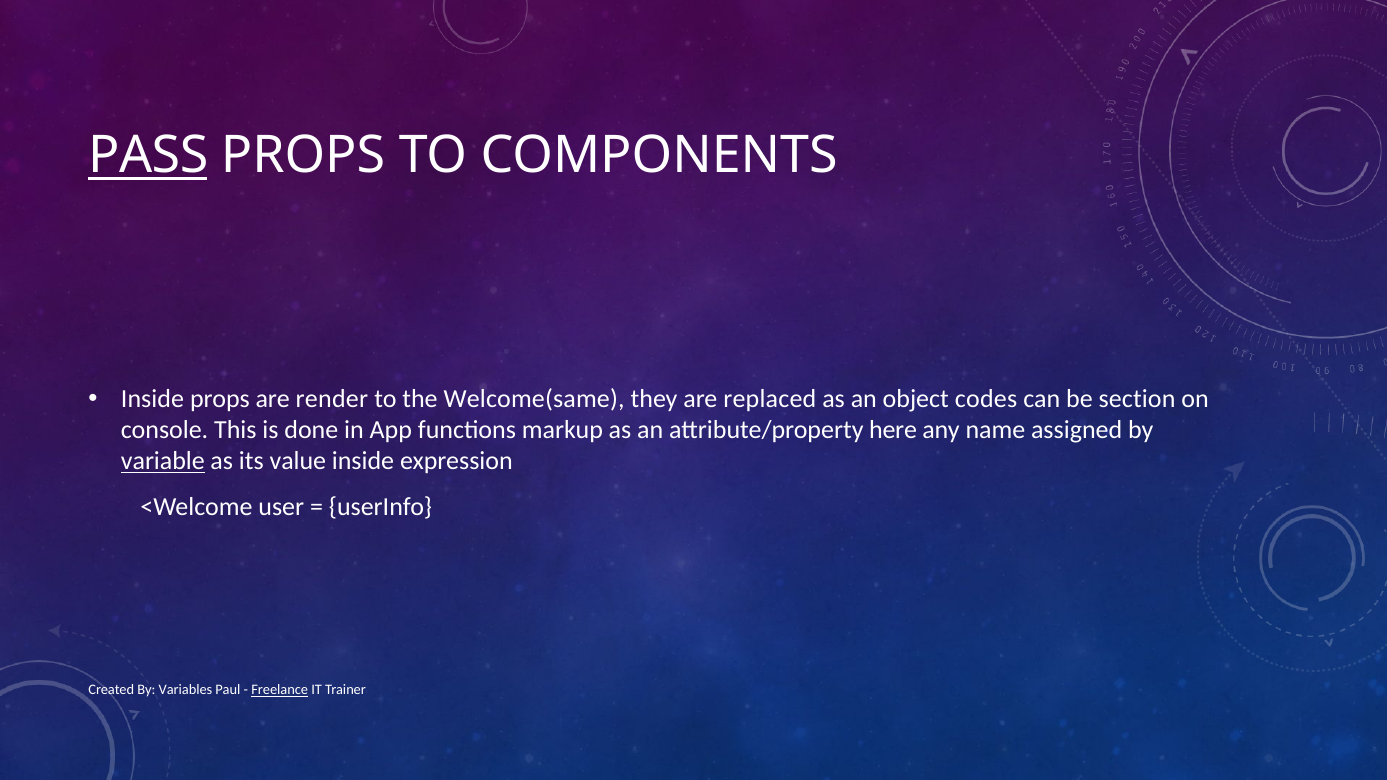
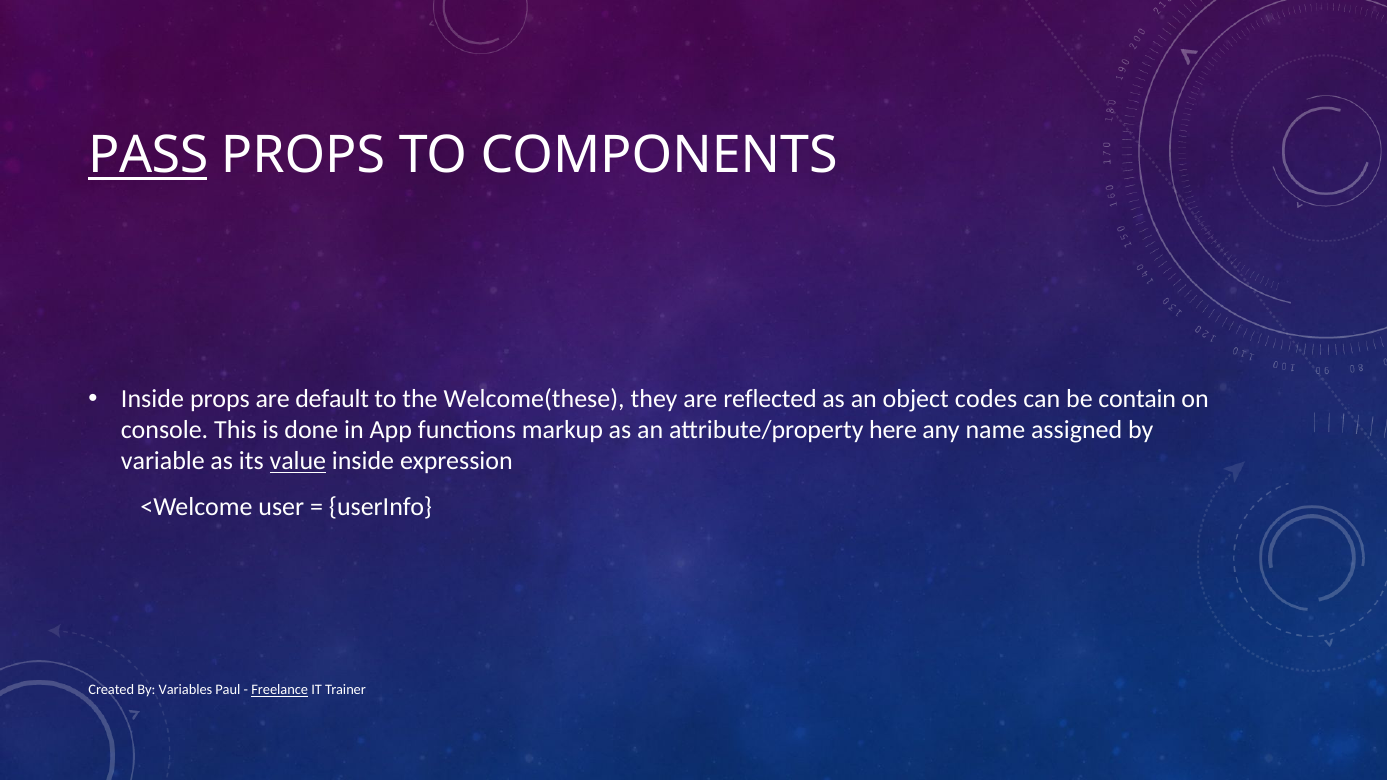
render: render -> default
Welcome(same: Welcome(same -> Welcome(these
replaced: replaced -> reflected
section: section -> contain
variable underline: present -> none
value underline: none -> present
